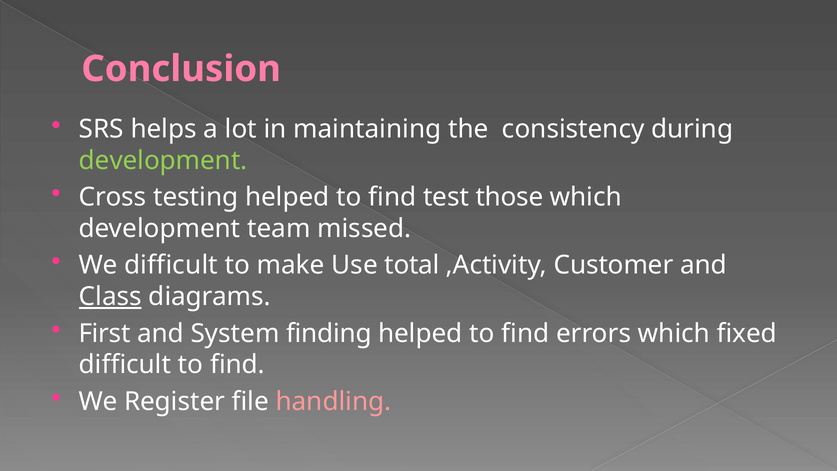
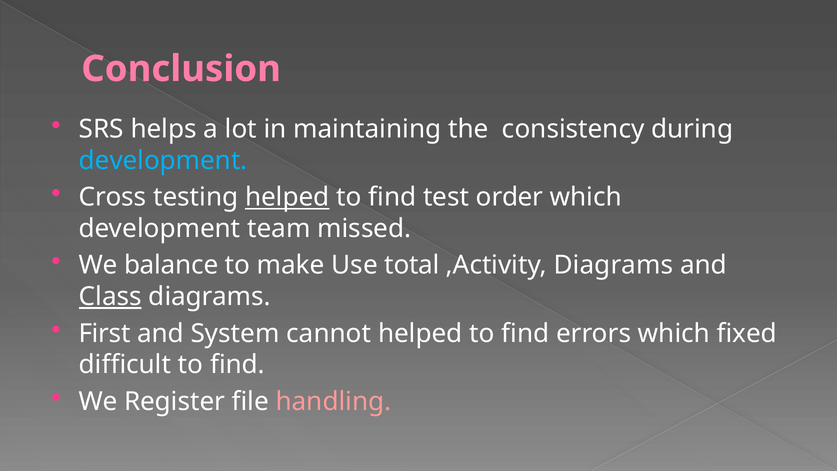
development at (163, 161) colour: light green -> light blue
helped at (287, 197) underline: none -> present
those: those -> order
We difficult: difficult -> balance
,Activity Customer: Customer -> Diagrams
finding: finding -> cannot
